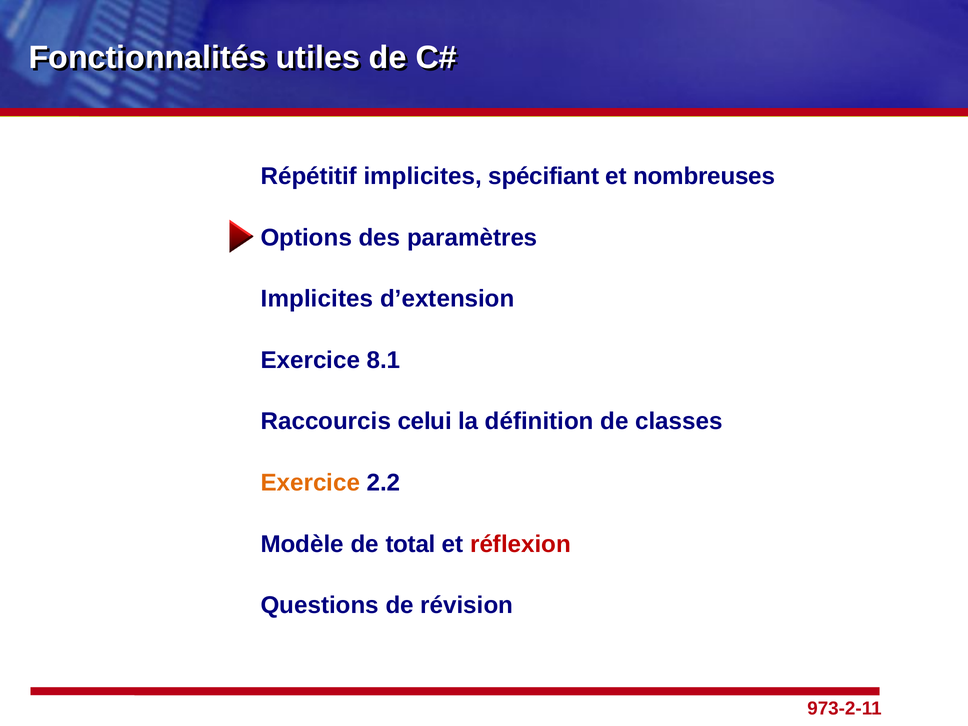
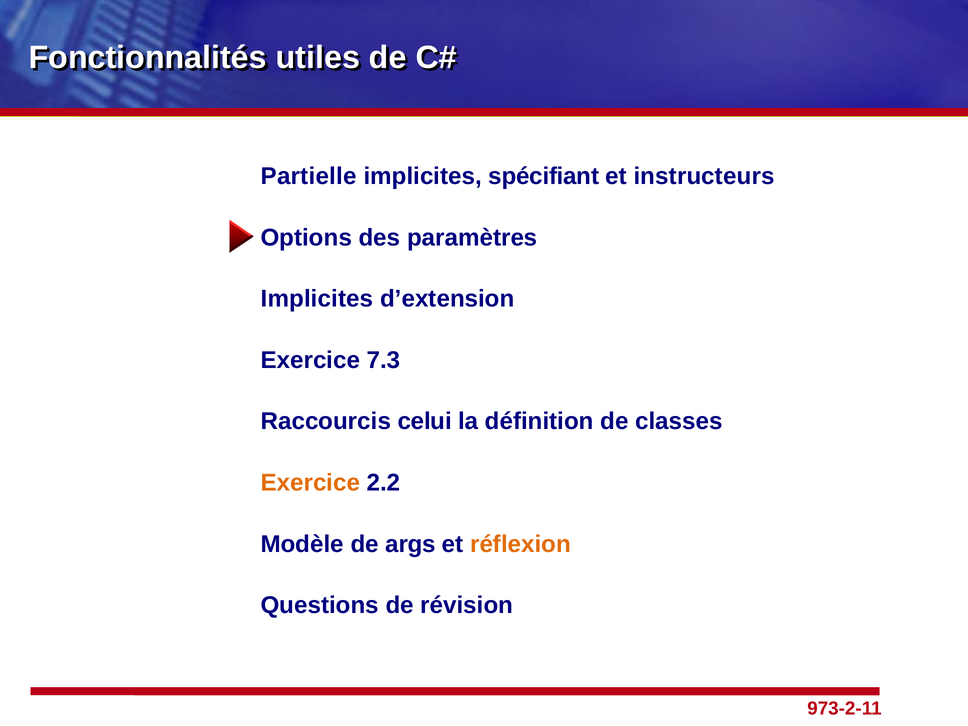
Répétitif: Répétitif -> Partielle
nombreuses: nombreuses -> instructeurs
8.1: 8.1 -> 7.3
total: total -> args
réflexion colour: red -> orange
